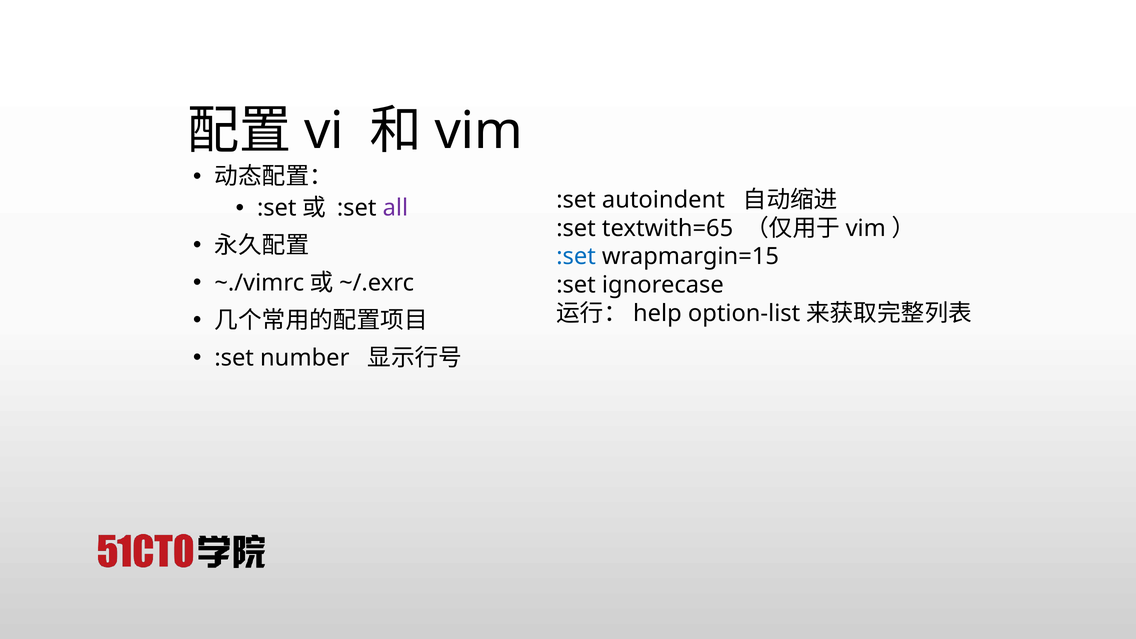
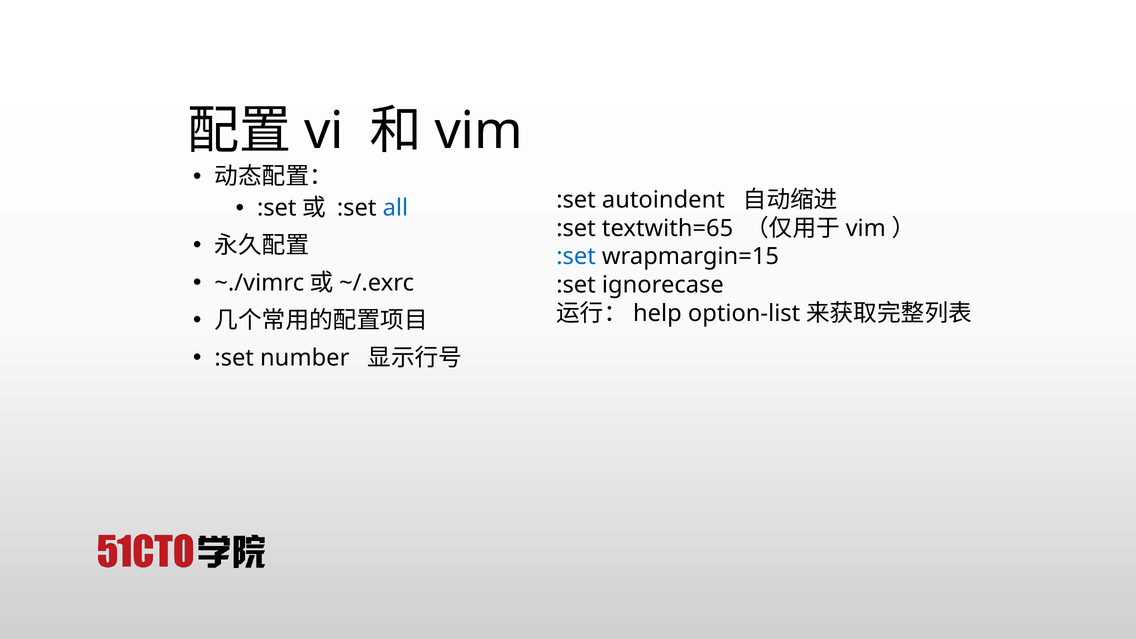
all colour: purple -> blue
